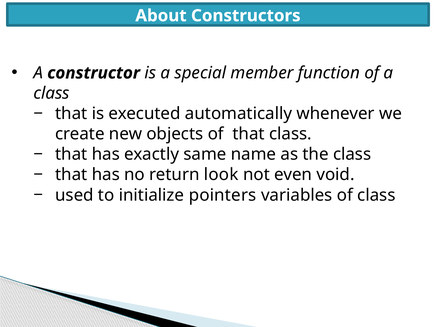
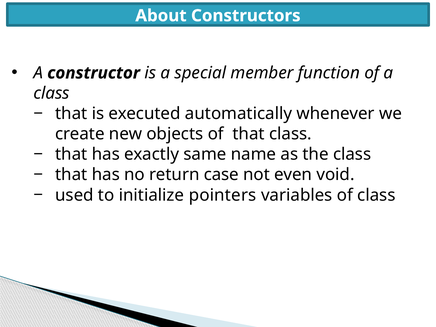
look: look -> case
